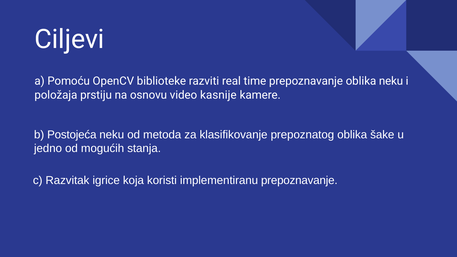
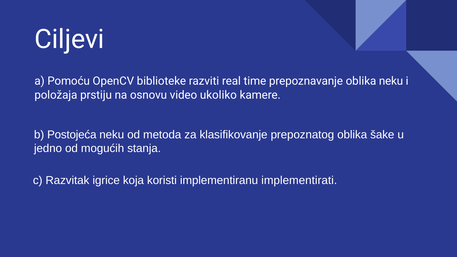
kasnije: kasnije -> ukoliko
implementiranu prepoznavanje: prepoznavanje -> implementirati
